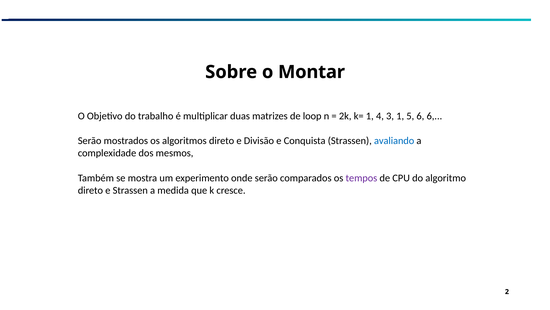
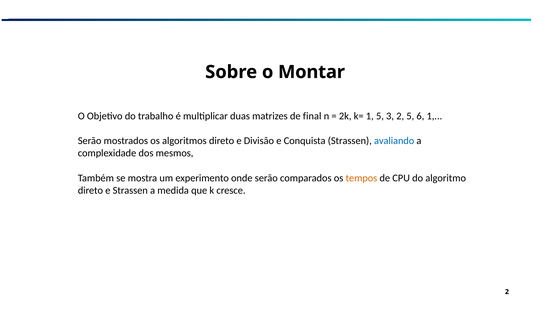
loop: loop -> final
1 4: 4 -> 5
3 1: 1 -> 2
6 6: 6 -> 1
tempos colour: purple -> orange
